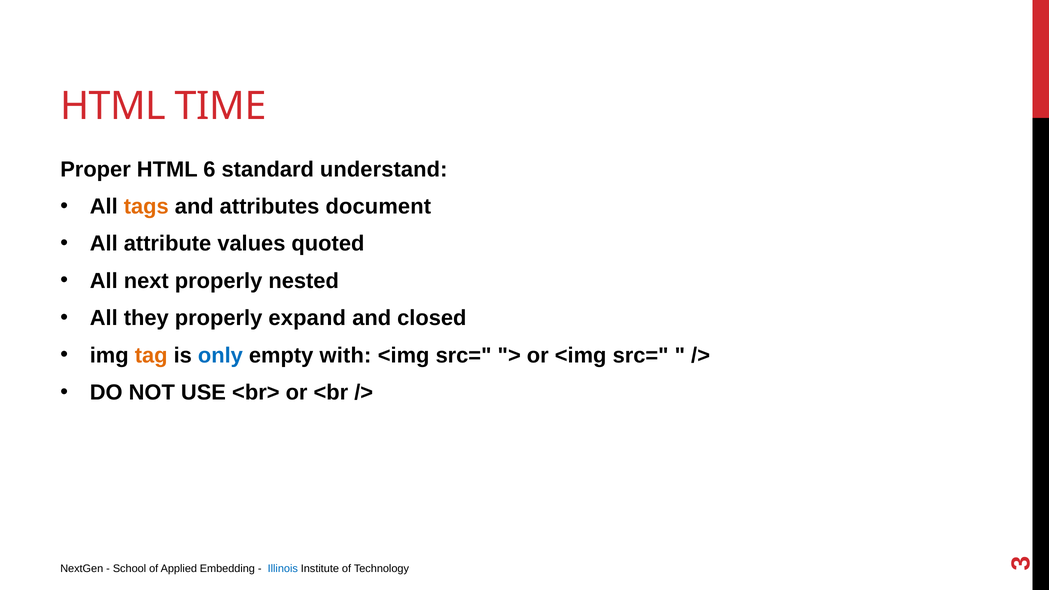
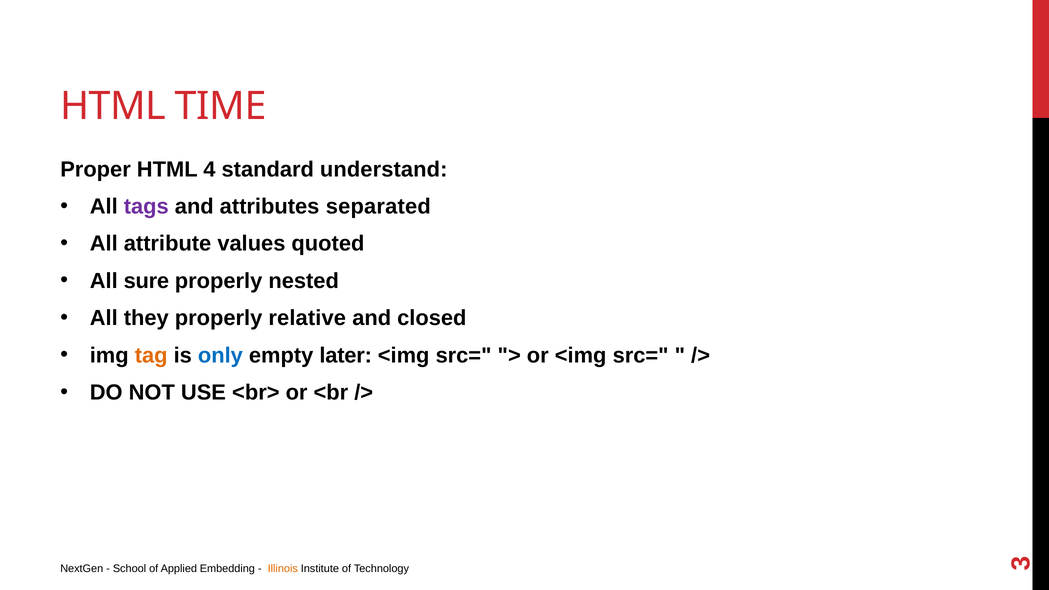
6: 6 -> 4
tags colour: orange -> purple
document: document -> separated
next: next -> sure
expand: expand -> relative
with: with -> later
Illinois colour: blue -> orange
